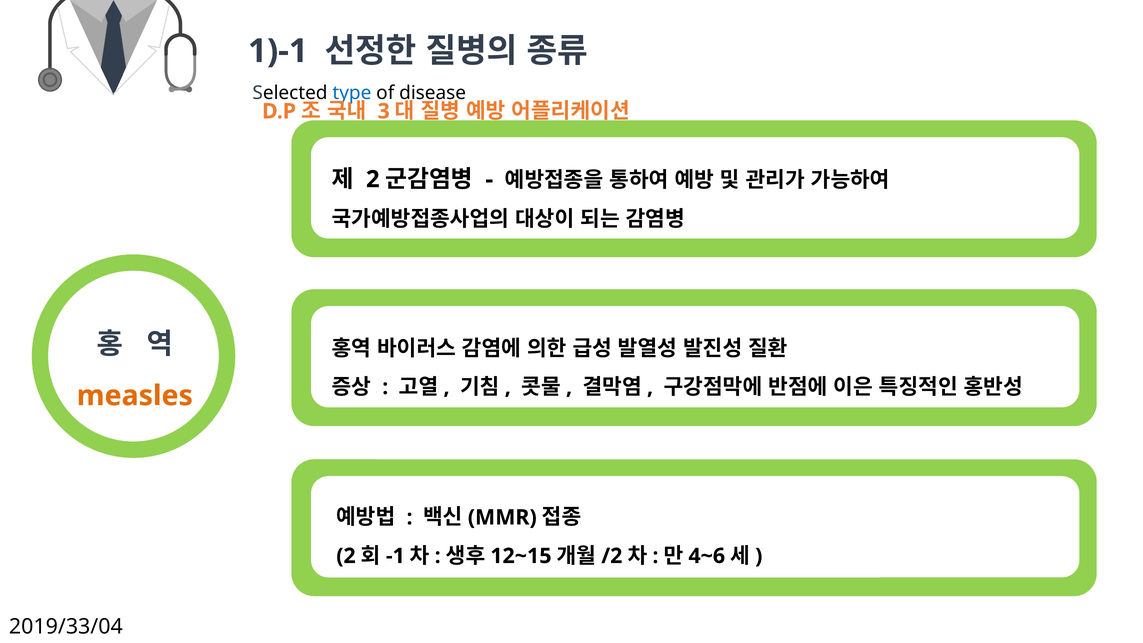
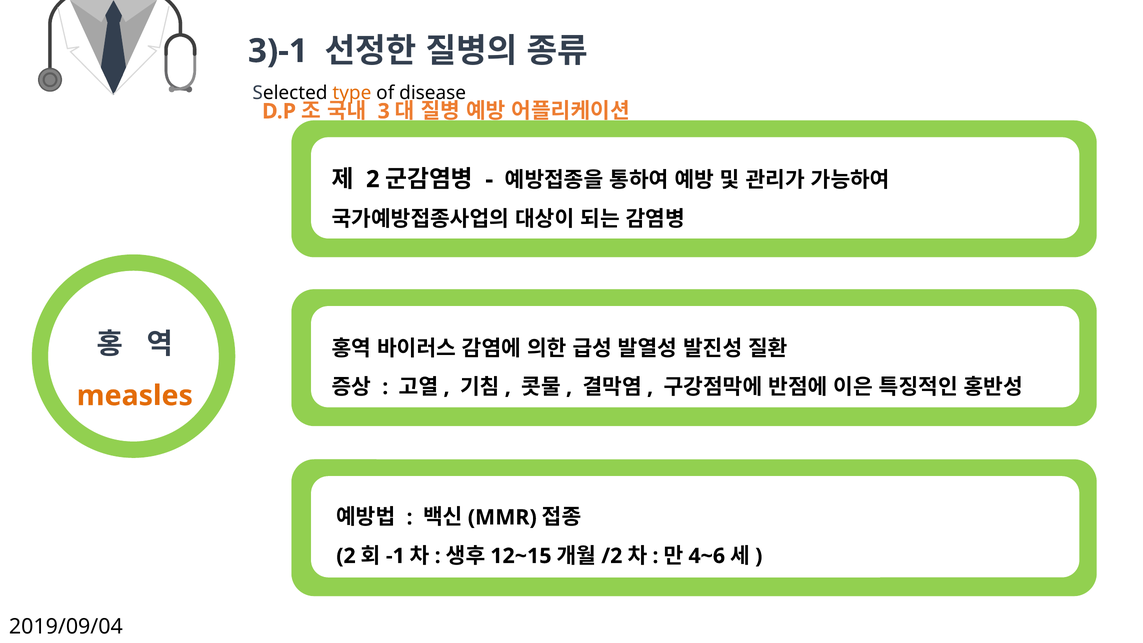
1)-1: 1)-1 -> 3)-1
type colour: blue -> orange
2019/33/04: 2019/33/04 -> 2019/09/04
